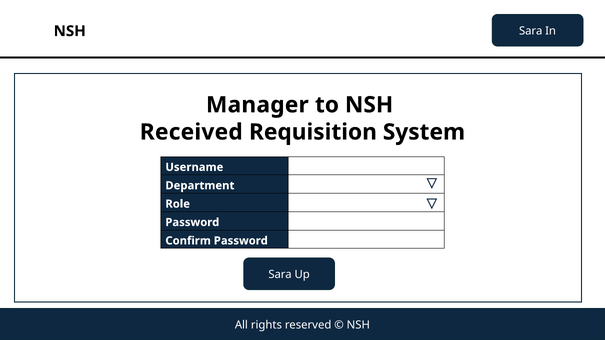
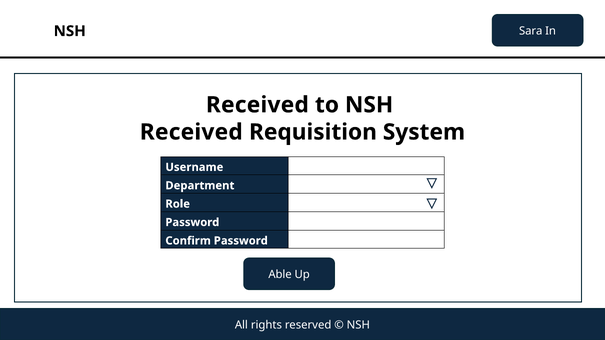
Manager at (257, 105): Manager -> Received
Sara at (280, 275): Sara -> Able
